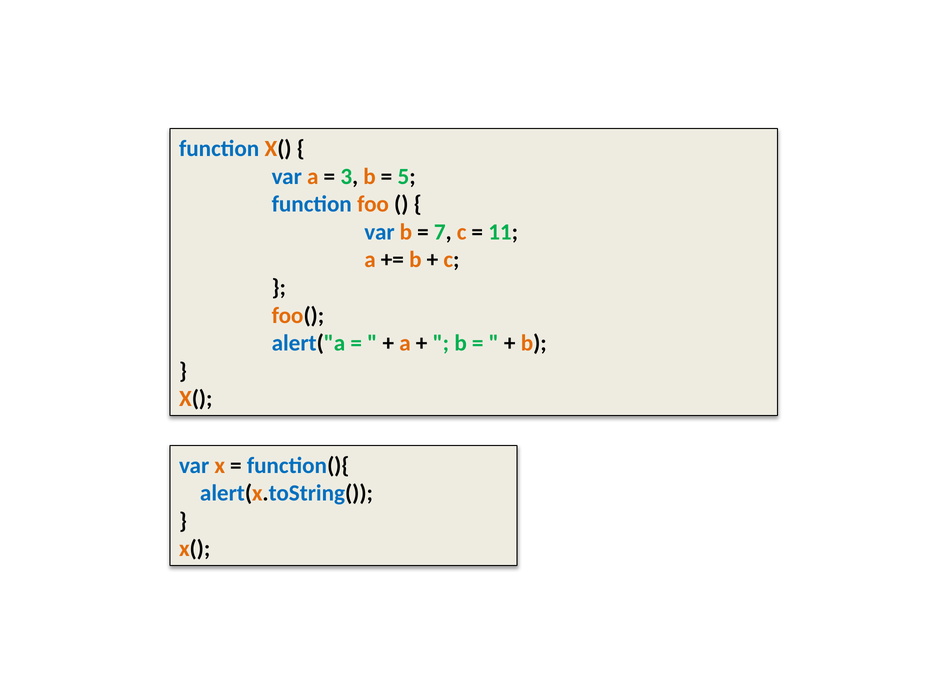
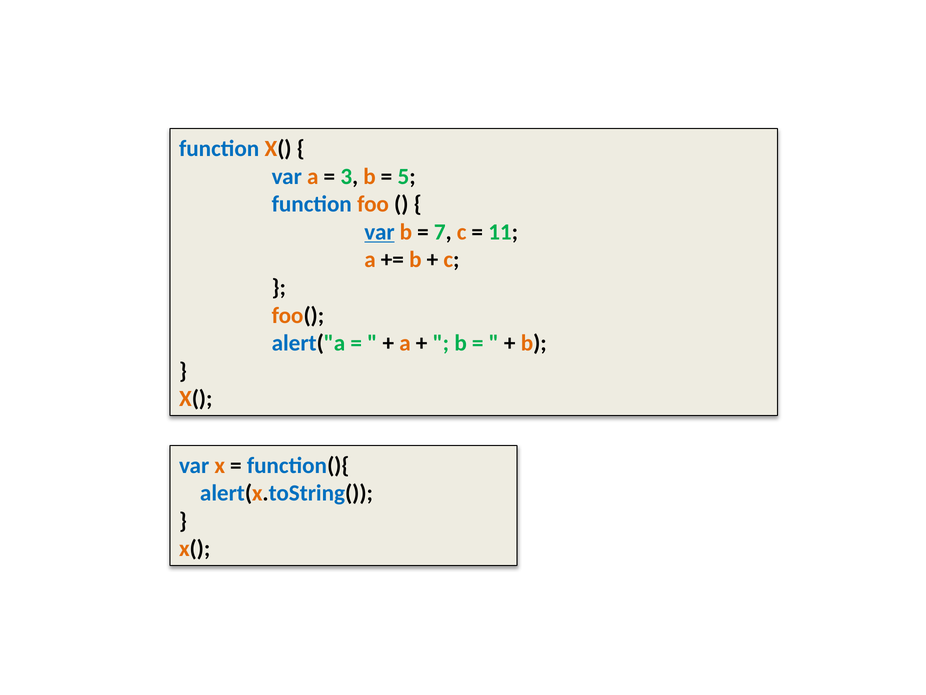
var at (379, 232) underline: none -> present
